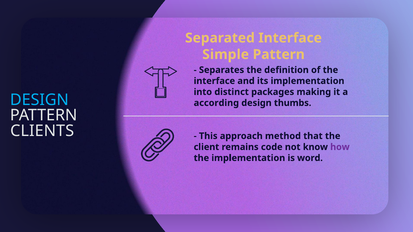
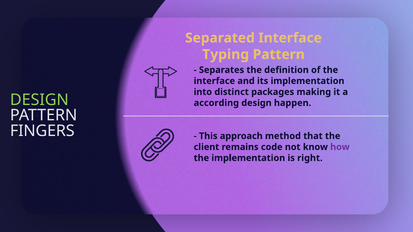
Simple: Simple -> Typing
DESIGN at (39, 100) colour: light blue -> light green
thumbs: thumbs -> happen
CLIENTS: CLIENTS -> FINGERS
word: word -> right
